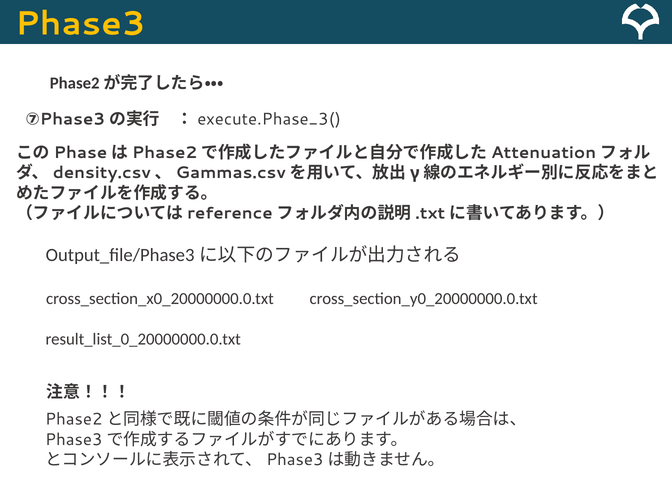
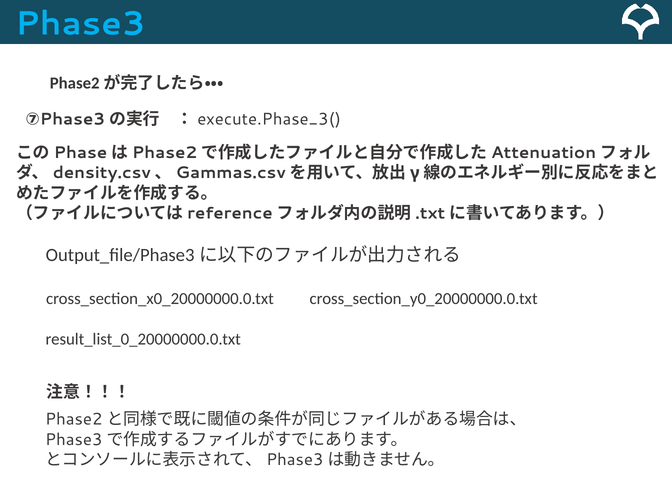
Phase3 colour: yellow -> light blue
